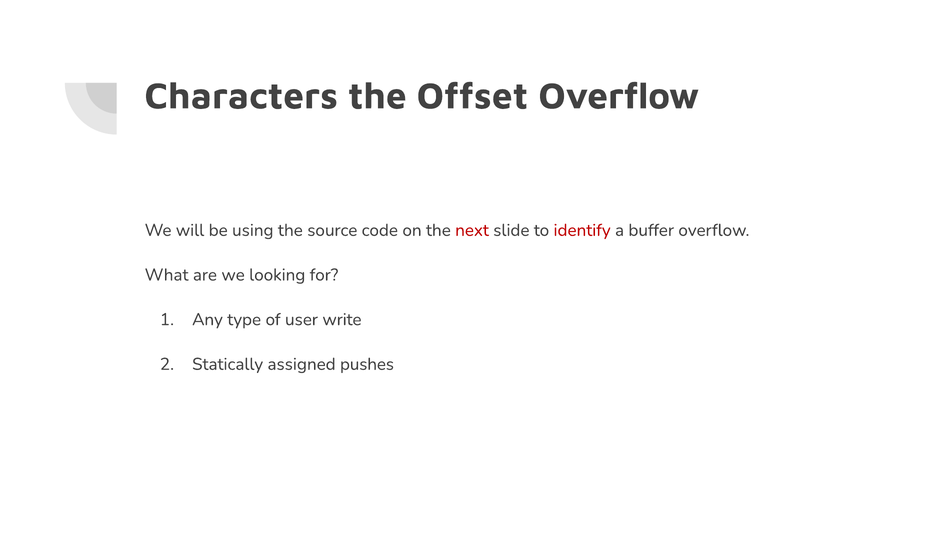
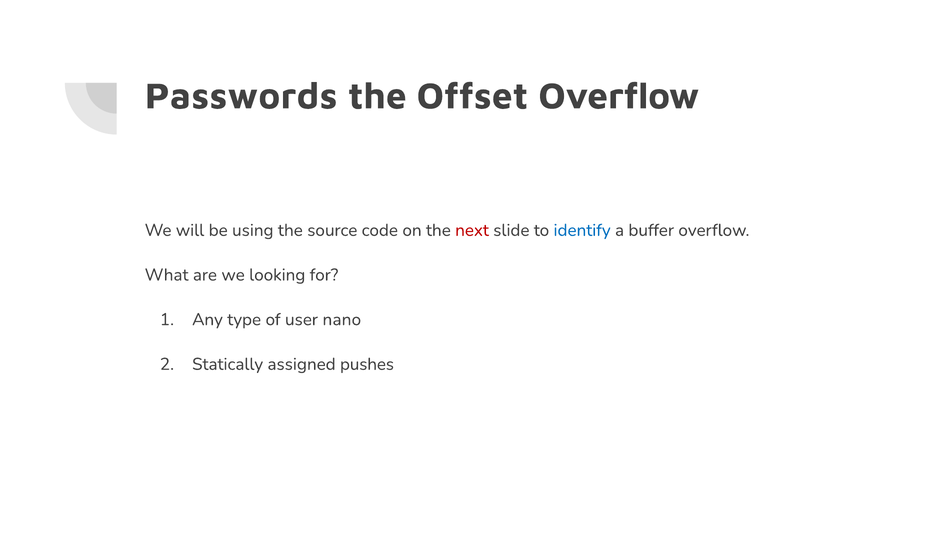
Characters: Characters -> Passwords
identify colour: red -> blue
write: write -> nano
